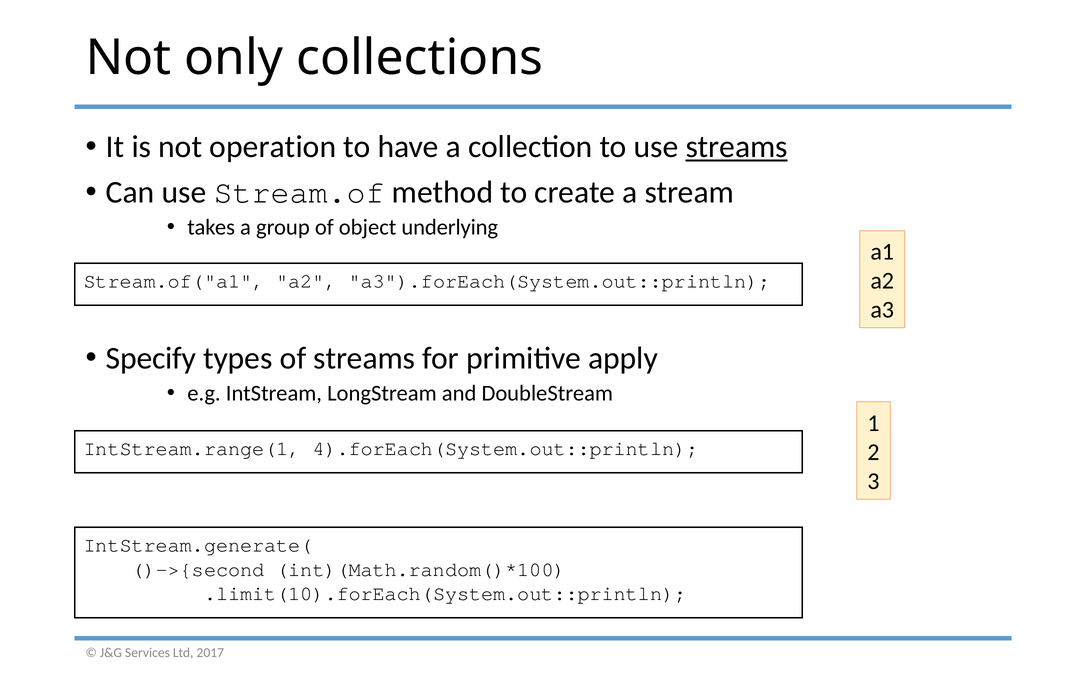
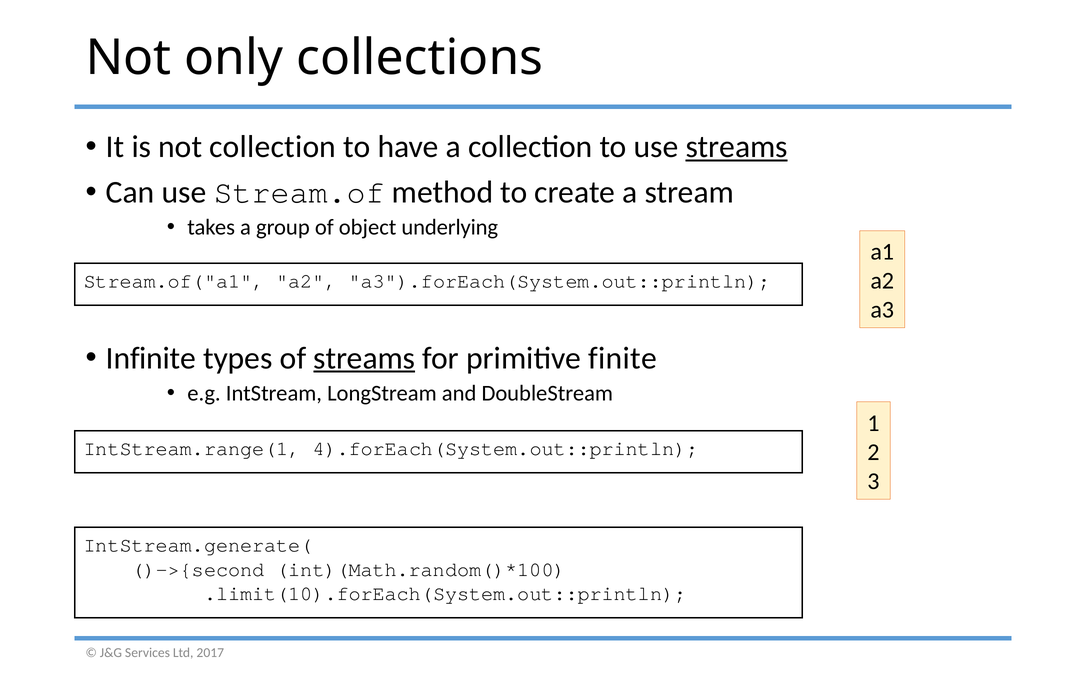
not operation: operation -> collection
Specify: Specify -> Infinite
streams at (364, 358) underline: none -> present
apply: apply -> finite
